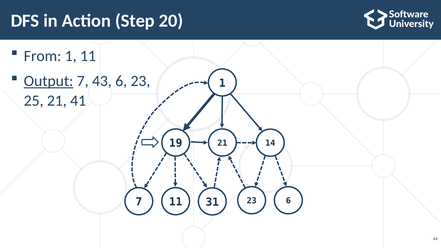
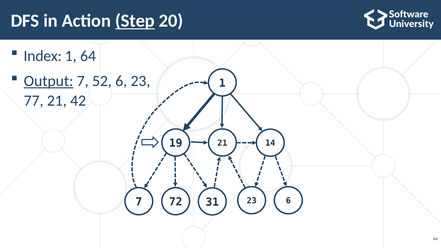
Step underline: none -> present
From: From -> Index
1 11: 11 -> 64
43: 43 -> 52
25: 25 -> 77
41: 41 -> 42
7 11: 11 -> 72
